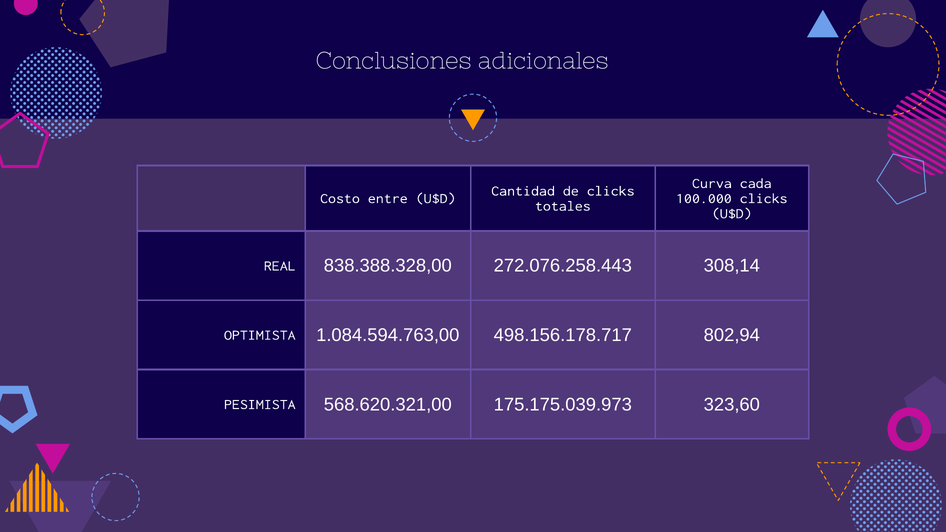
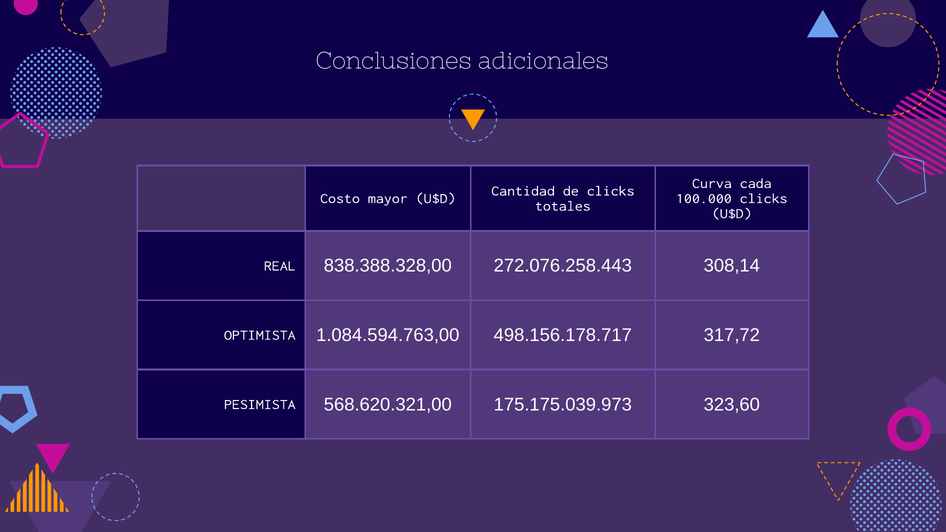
entre: entre -> mayor
802,94: 802,94 -> 317,72
